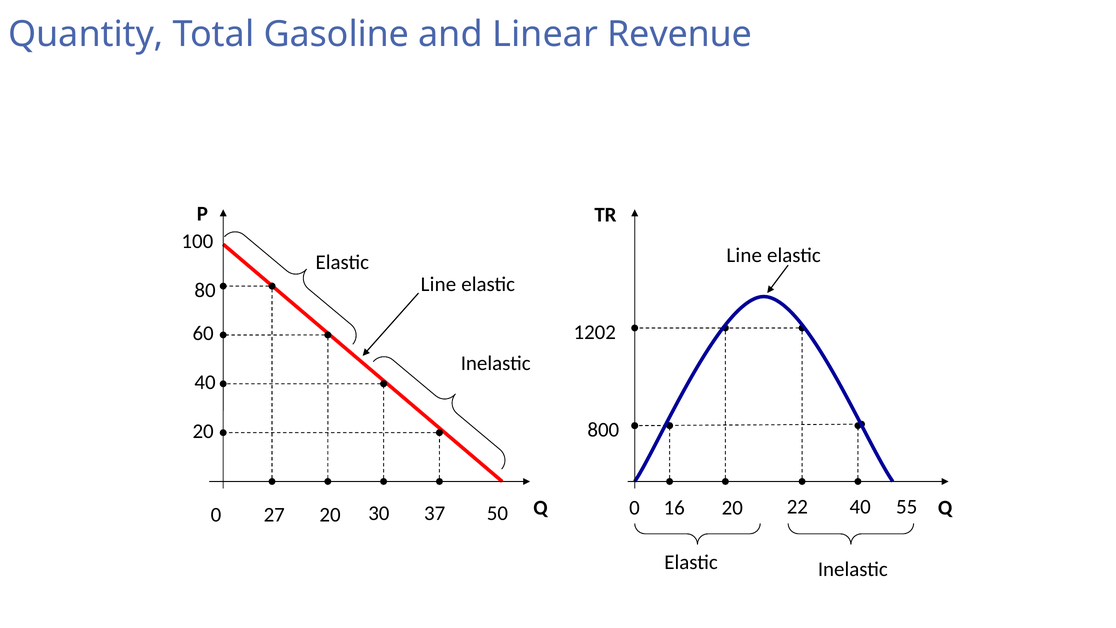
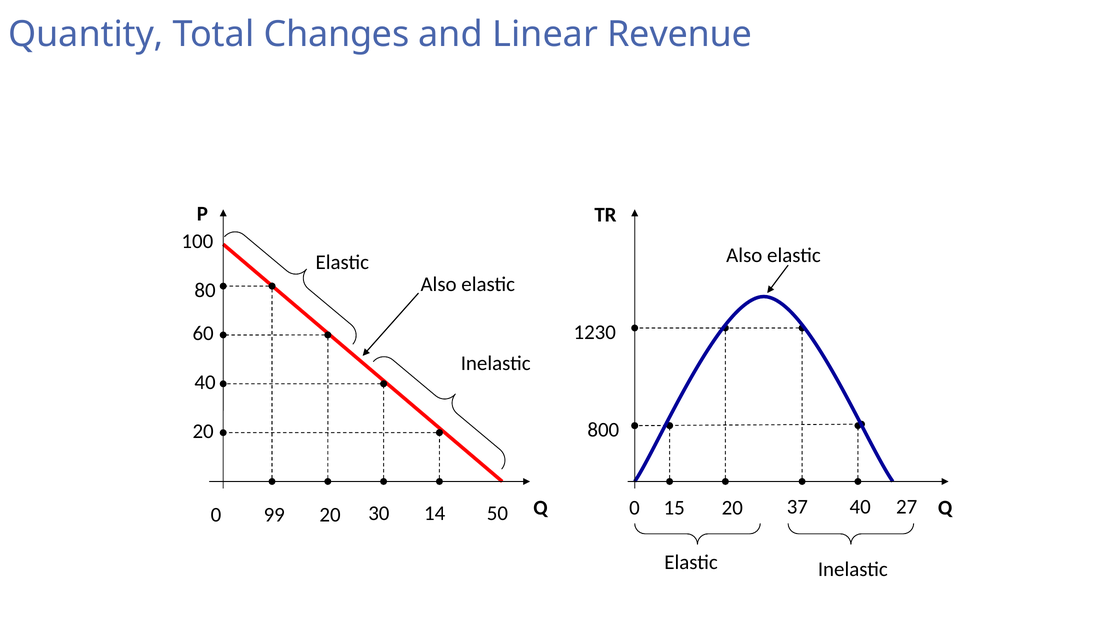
Gasoline: Gasoline -> Changes
Line at (744, 255): Line -> Also
Line at (438, 284): Line -> Also
1202: 1202 -> 1230
16: 16 -> 15
22: 22 -> 37
55: 55 -> 27
27: 27 -> 99
37: 37 -> 14
